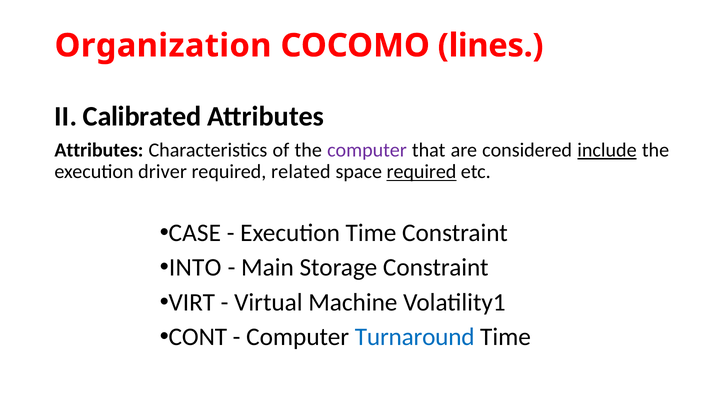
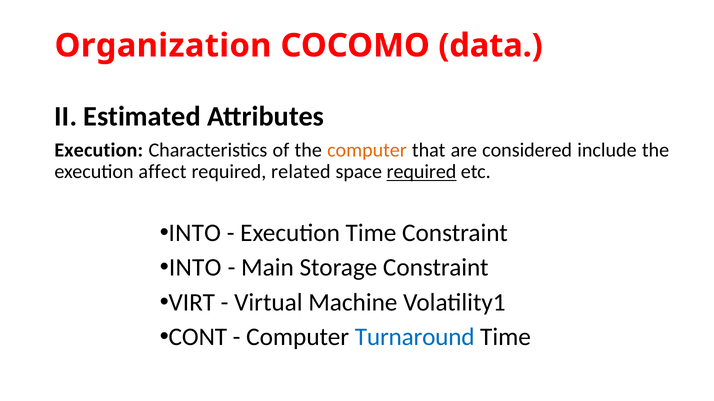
lines: lines -> data
Calibrated: Calibrated -> Estimated
Attributes at (99, 150): Attributes -> Execution
computer at (367, 150) colour: purple -> orange
include underline: present -> none
driver: driver -> affect
CASE at (195, 233): CASE -> INTO
